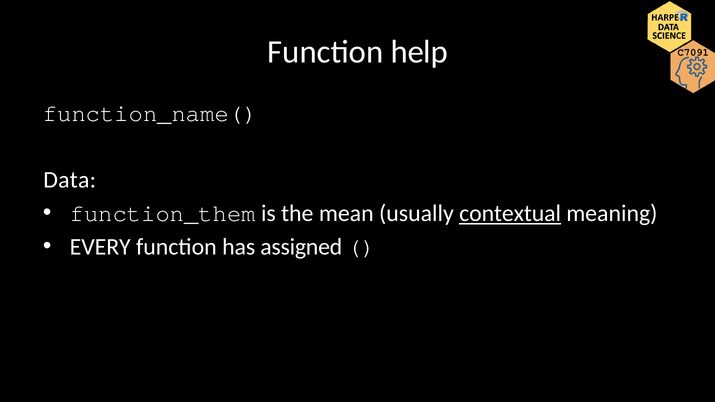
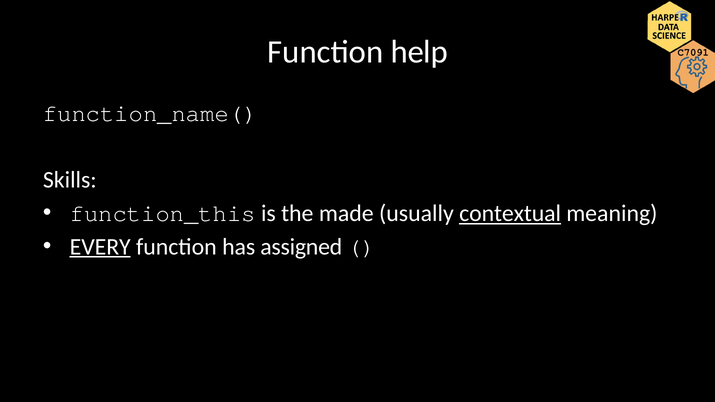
Data: Data -> Skills
function_them: function_them -> function_this
mean: mean -> made
EVERY underline: none -> present
